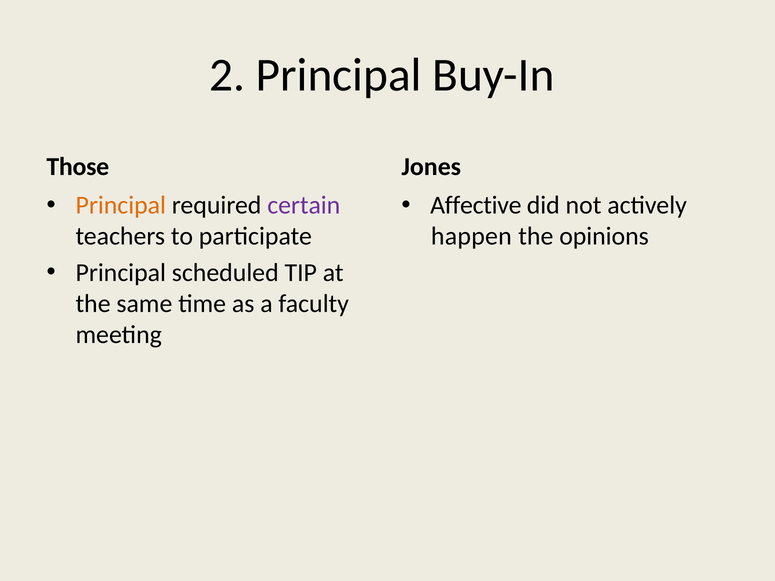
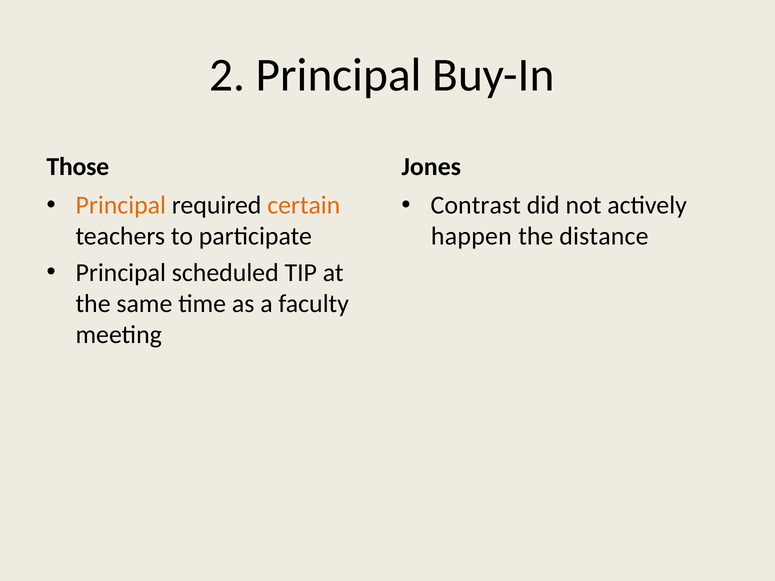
certain colour: purple -> orange
Affective: Affective -> Contrast
opinions: opinions -> distance
